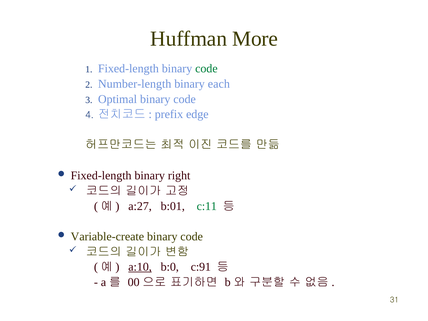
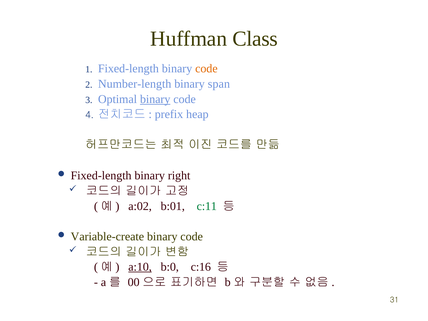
More: More -> Class
code at (206, 69) colour: green -> orange
each: each -> span
binary at (155, 99) underline: none -> present
edge: edge -> heap
a:27: a:27 -> a:02
c:91: c:91 -> c:16
